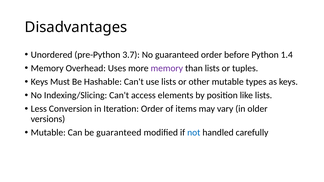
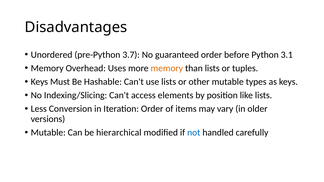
1.4: 1.4 -> 3.1
memory at (167, 68) colour: purple -> orange
be guaranteed: guaranteed -> hierarchical
